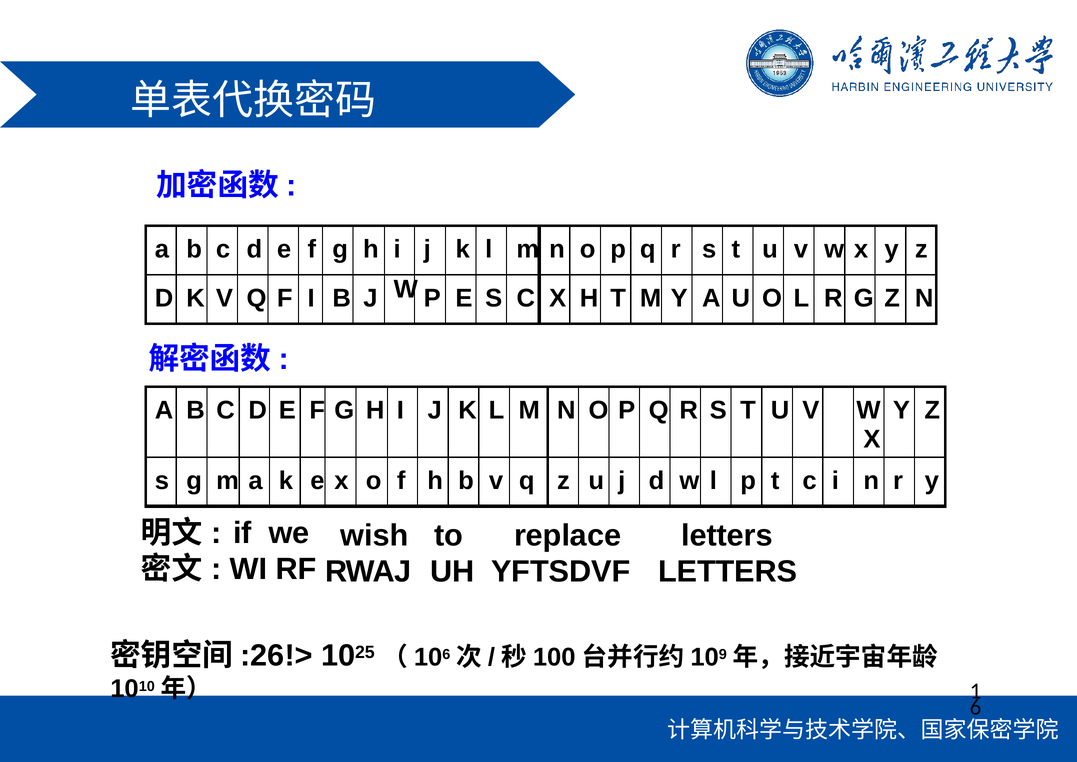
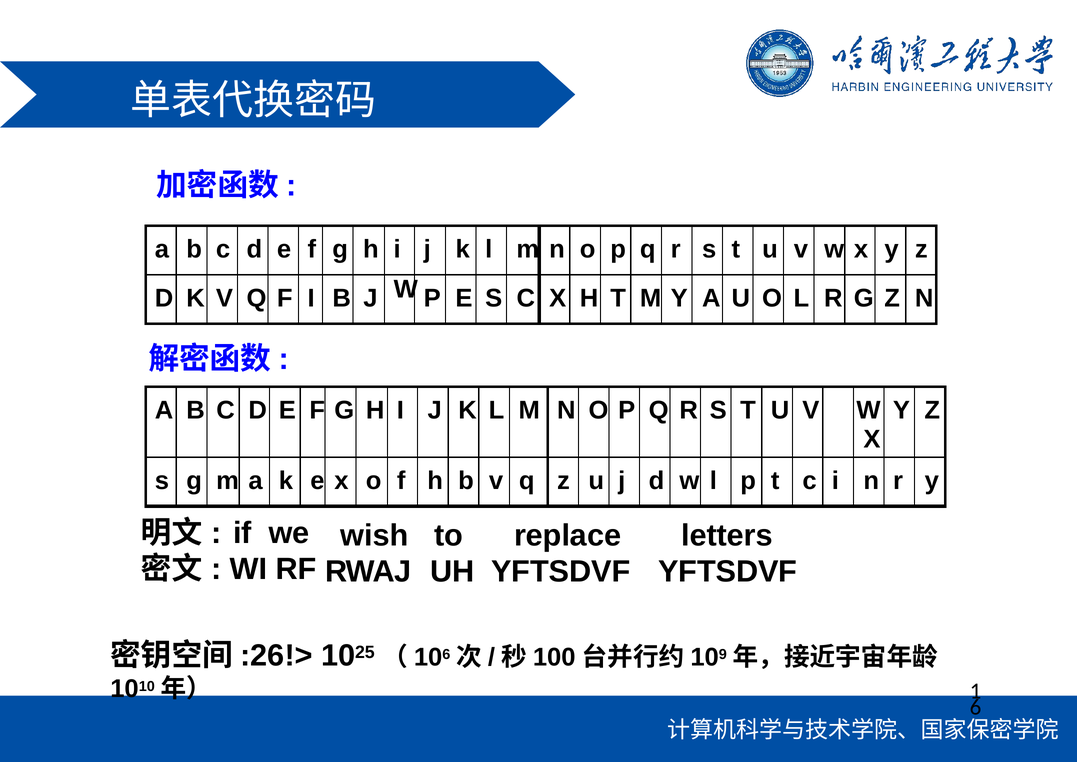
YFTSDVF LETTERS: LETTERS -> YFTSDVF
